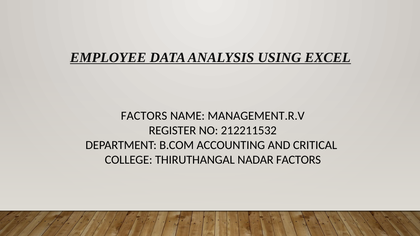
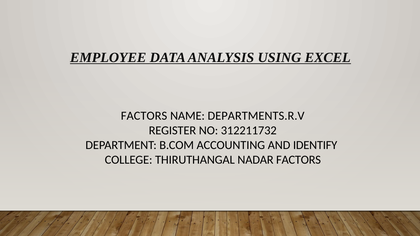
MANAGEMENT.R.V: MANAGEMENT.R.V -> DEPARTMENTS.R.V
212211532: 212211532 -> 312211732
CRITICAL: CRITICAL -> IDENTIFY
